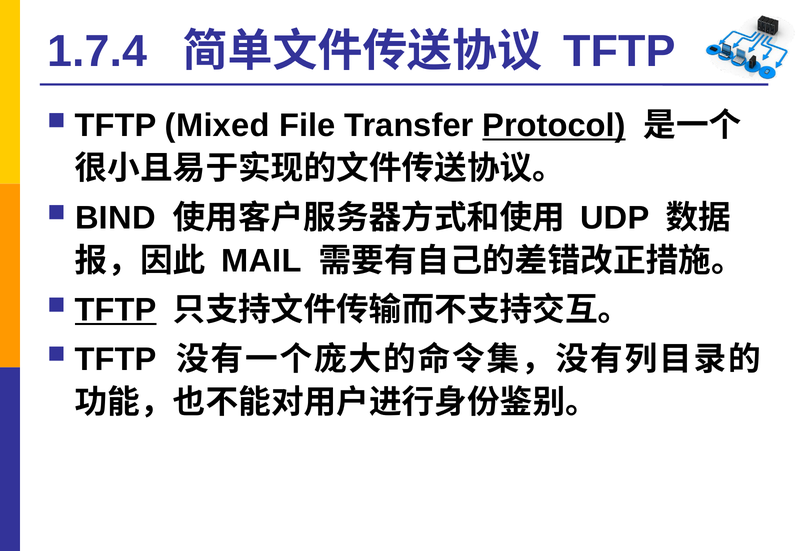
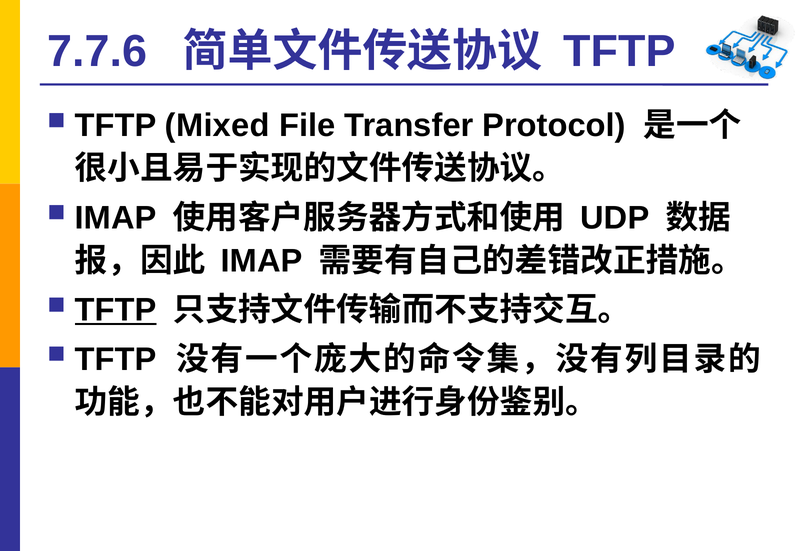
1.7.4: 1.7.4 -> 7.7.6
Protocol underline: present -> none
BIND at (115, 218): BIND -> IMAP
MAIL at (261, 261): MAIL -> IMAP
